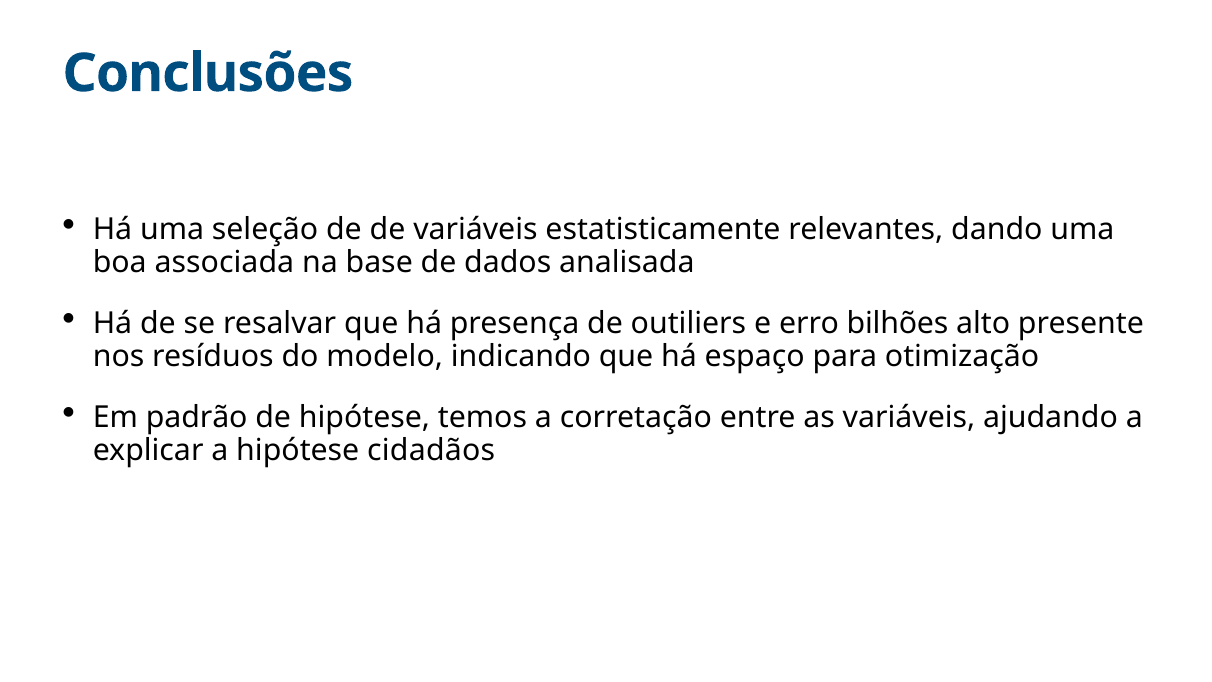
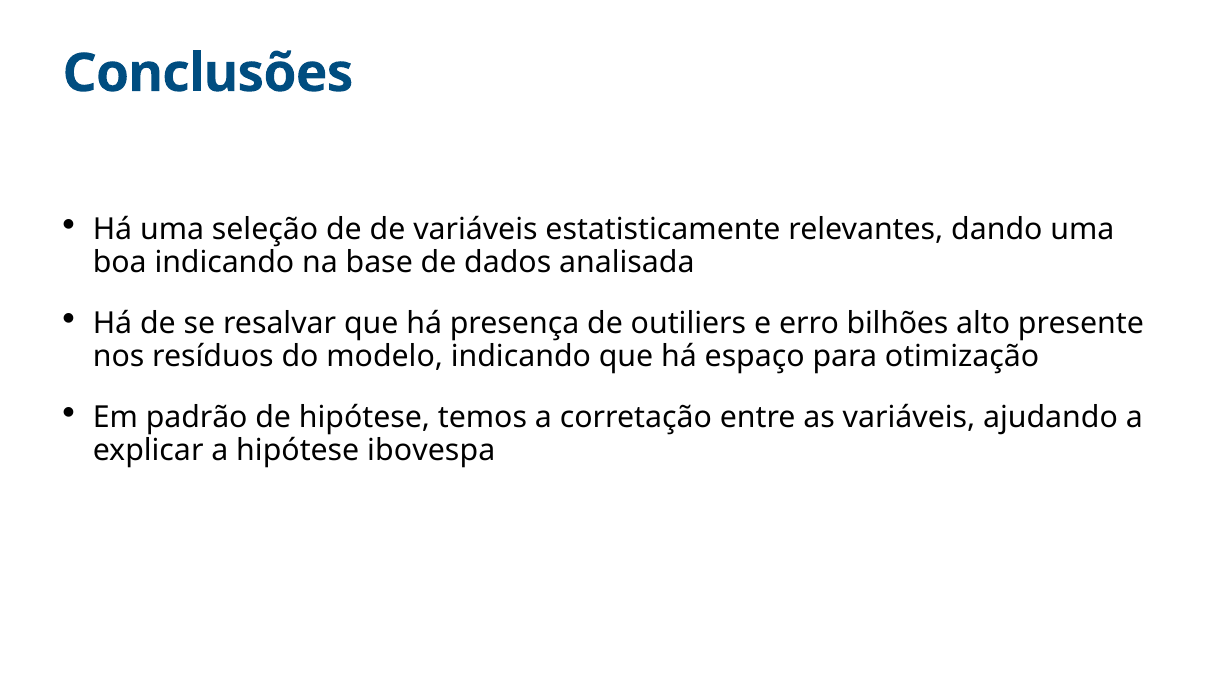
boa associada: associada -> indicando
cidadãos: cidadãos -> ibovespa
